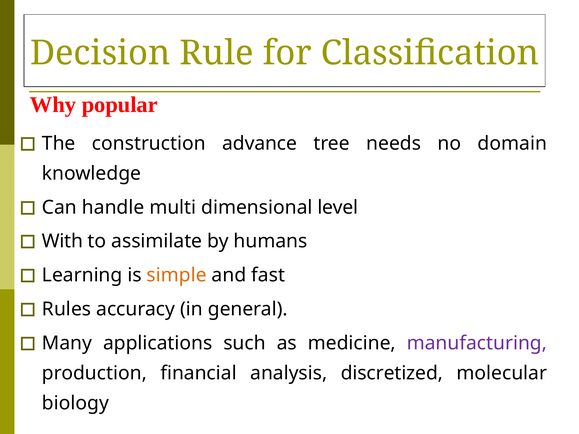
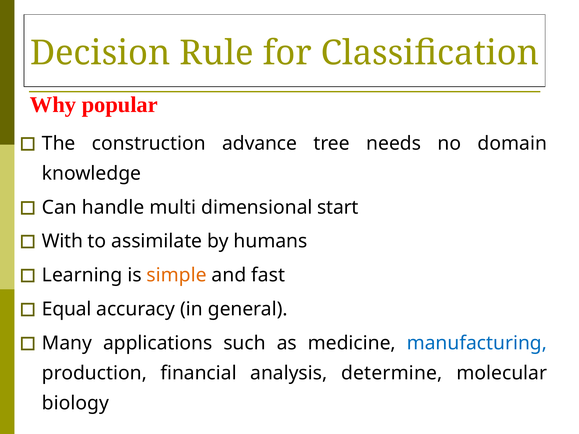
level: level -> start
Rules: Rules -> Equal
manufacturing colour: purple -> blue
discretized: discretized -> determine
